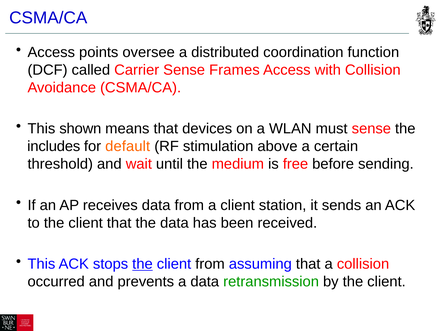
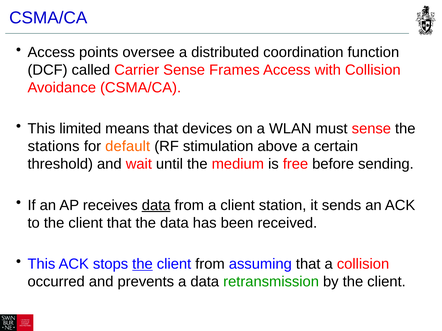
shown: shown -> limited
includes: includes -> stations
data at (156, 206) underline: none -> present
